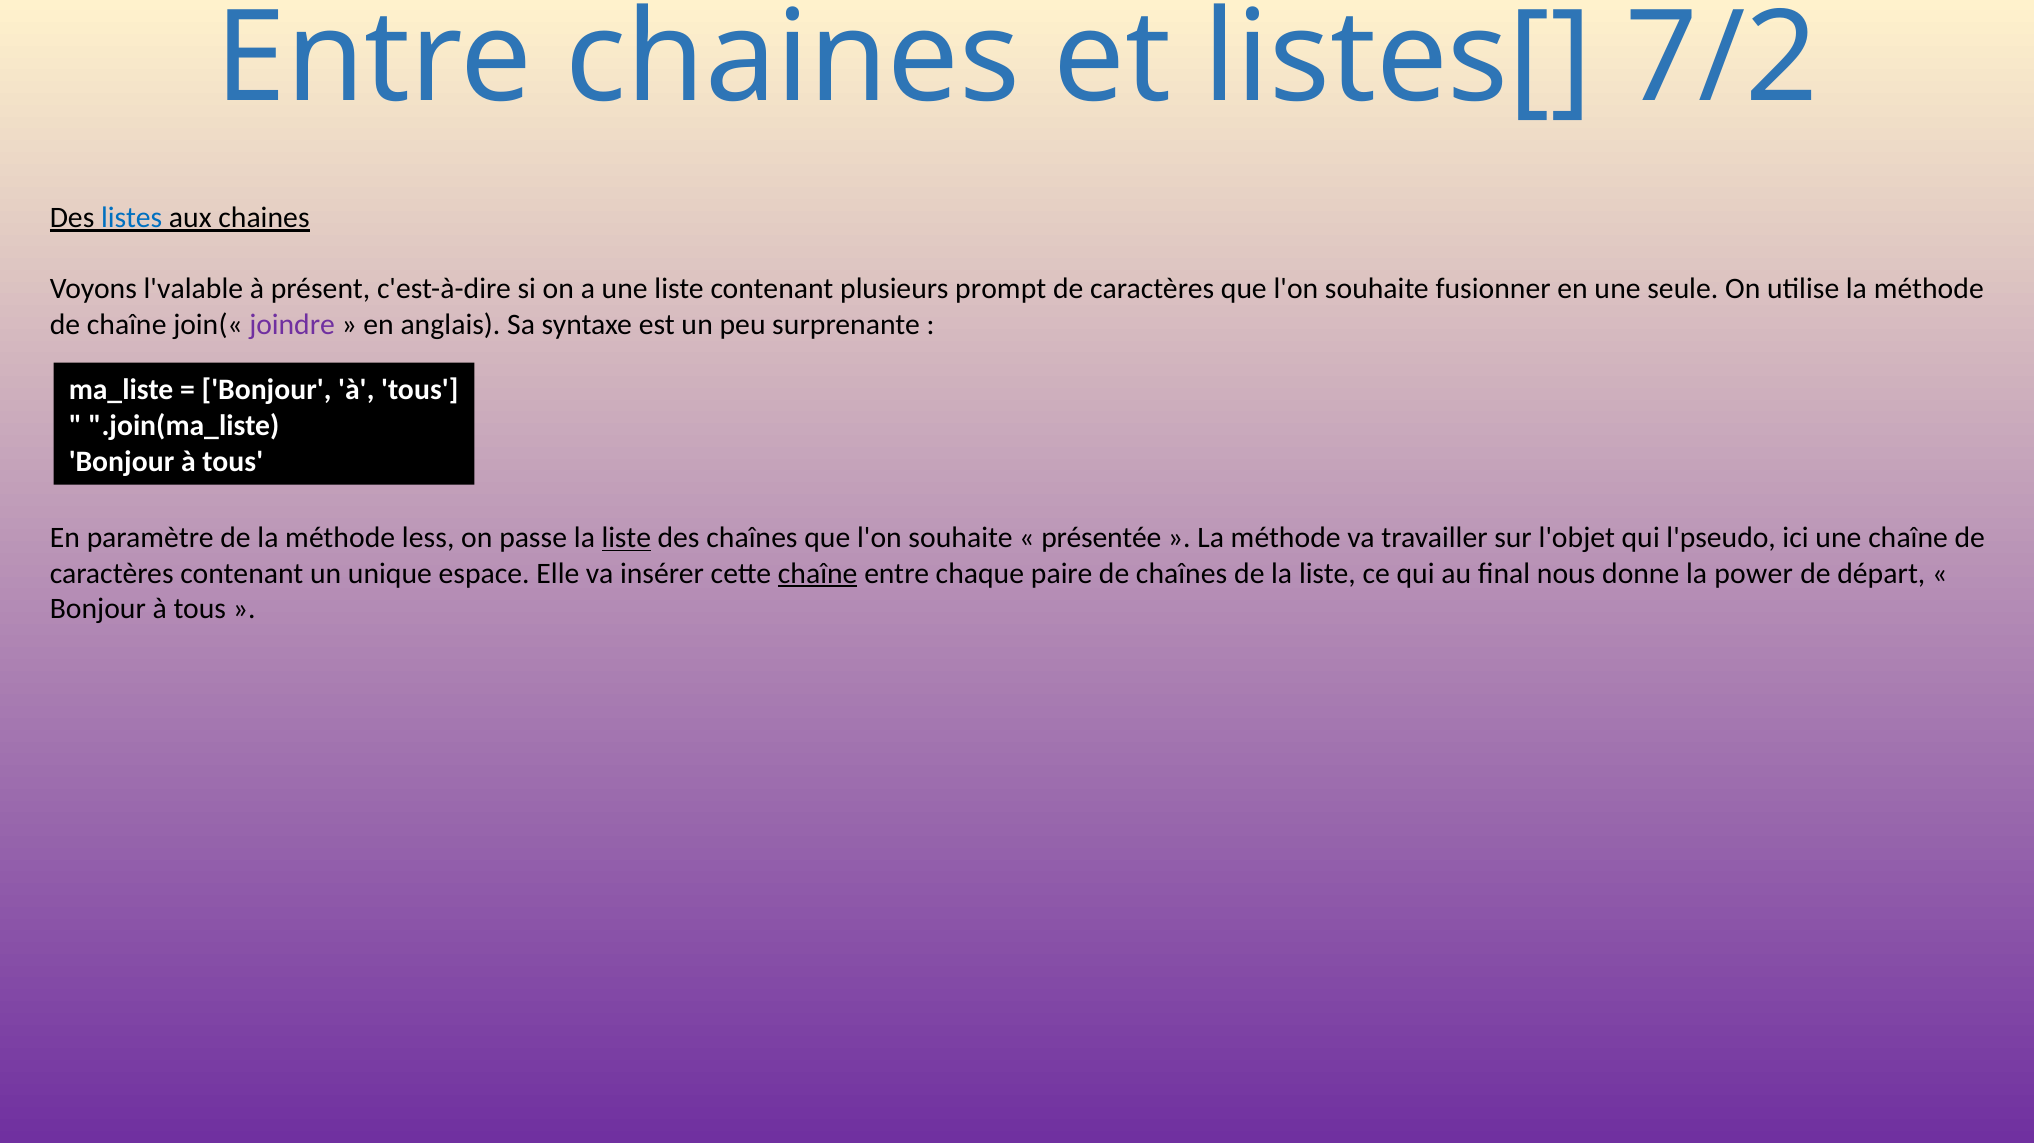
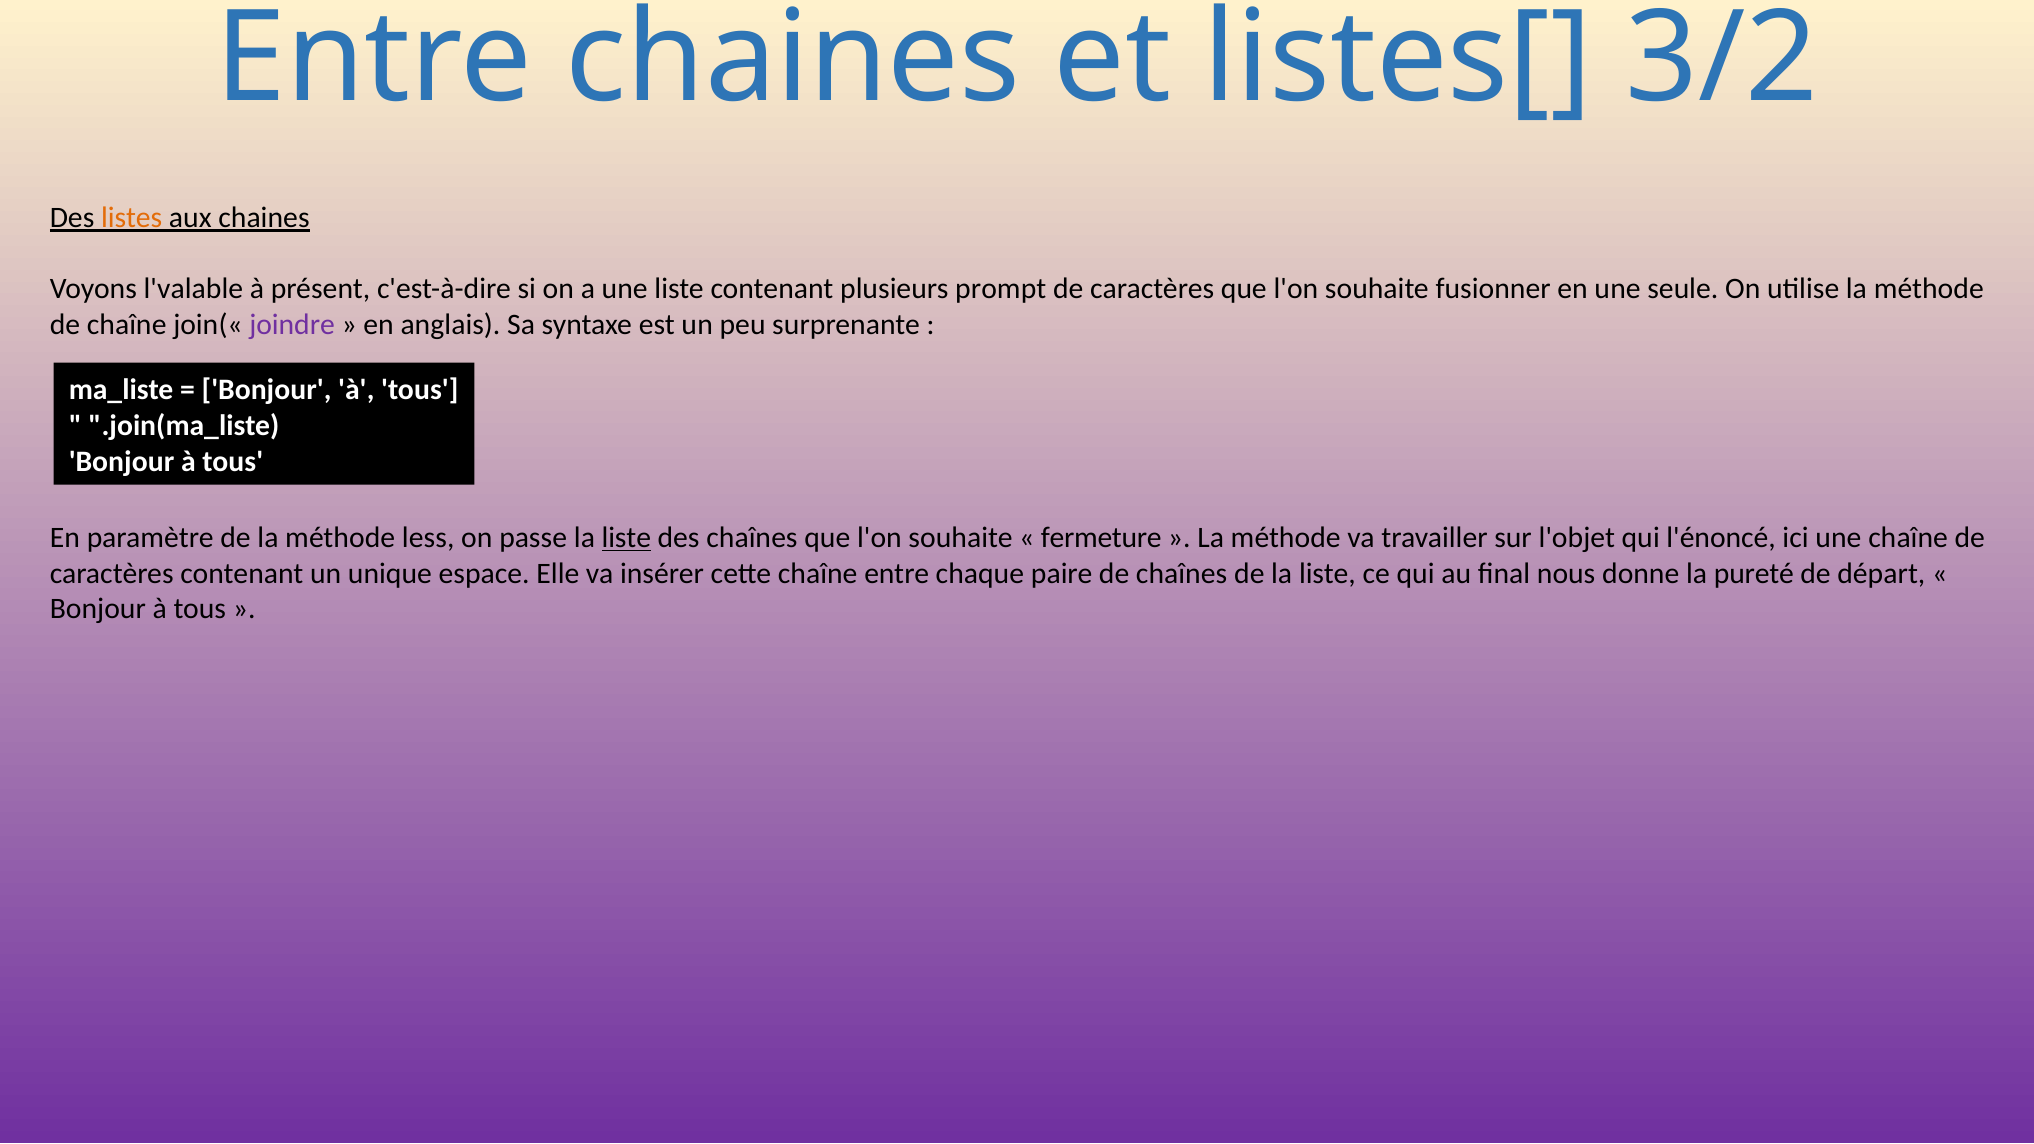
7/2: 7/2 -> 3/2
listes colour: blue -> orange
présentée: présentée -> fermeture
l'pseudo: l'pseudo -> l'énoncé
chaîne at (818, 573) underline: present -> none
power: power -> pureté
